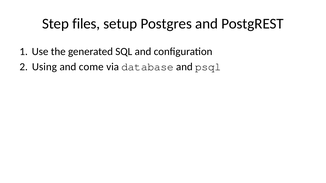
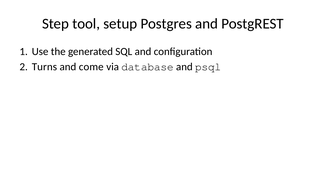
files: files -> tool
Using: Using -> Turns
